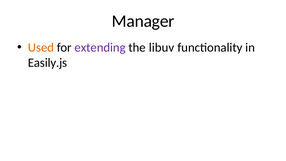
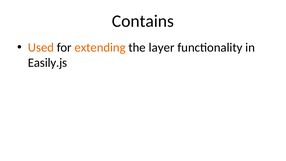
Manager: Manager -> Contains
extending colour: purple -> orange
libuv: libuv -> layer
